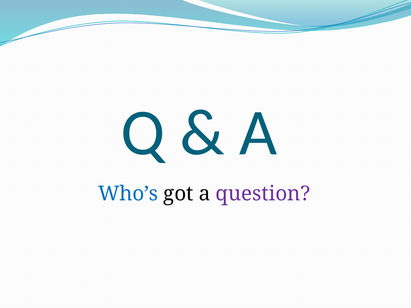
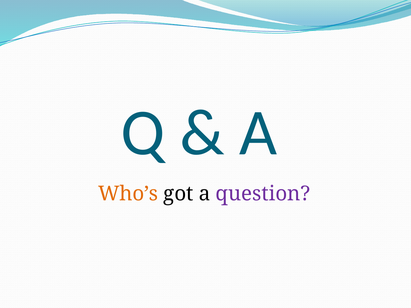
Who’s colour: blue -> orange
